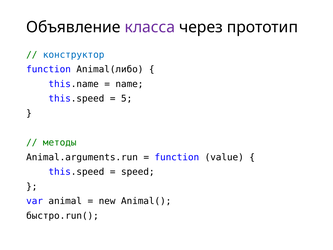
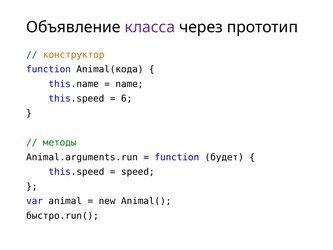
конструктор colour: blue -> orange
Animal(либо: Animal(либо -> Animal(кода
5: 5 -> 6
value: value -> будет
